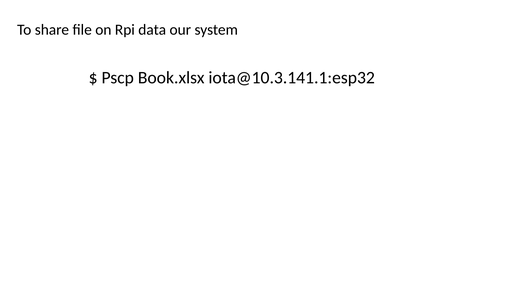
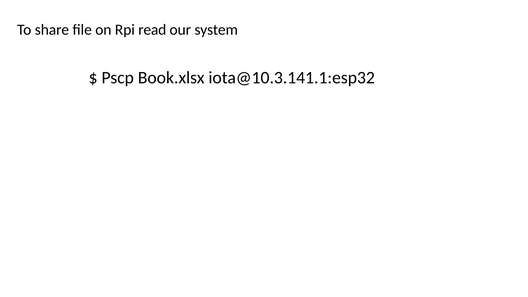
data: data -> read
